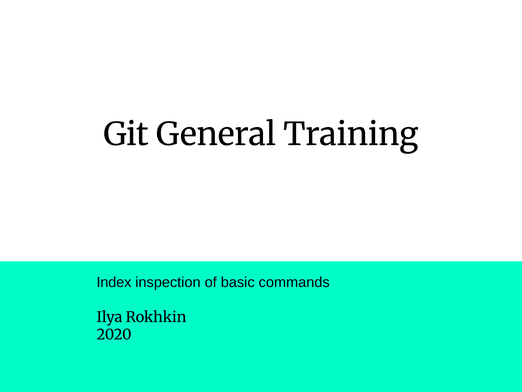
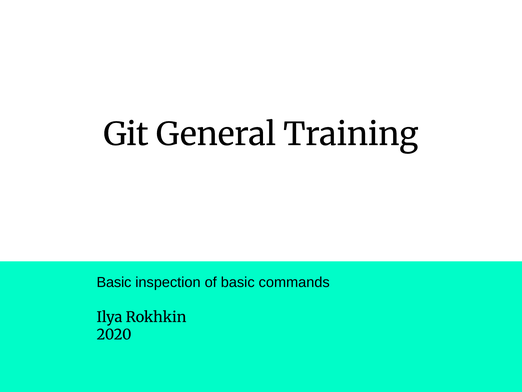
Index at (114, 282): Index -> Basic
